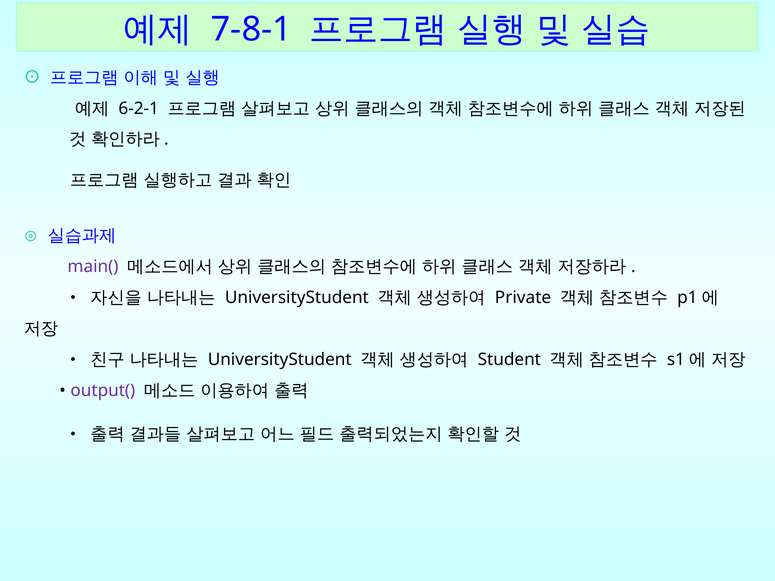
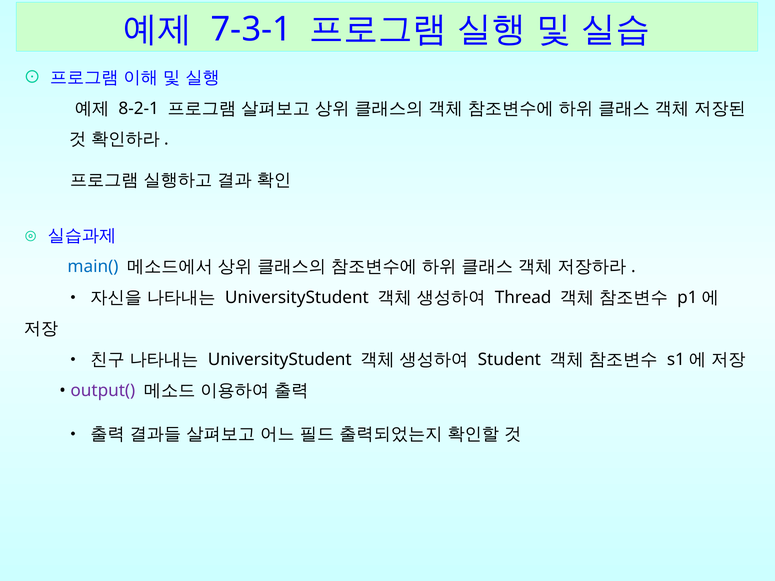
7-8-1: 7-8-1 -> 7-3-1
6-2-1: 6-2-1 -> 8-2-1
main( colour: purple -> blue
Private: Private -> Thread
